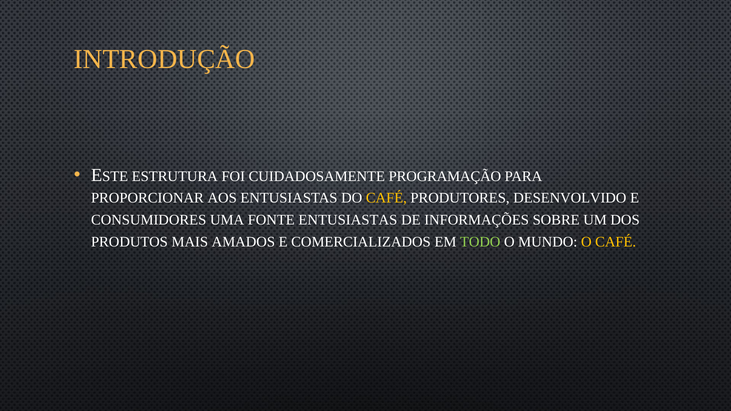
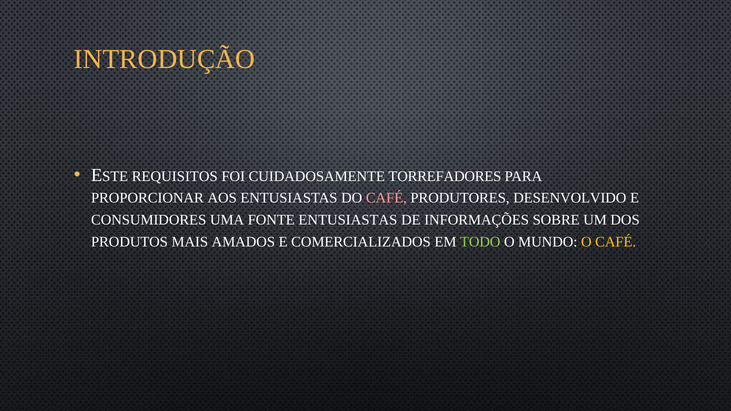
ESTRUTURA: ESTRUTURA -> REQUISITOS
PROGRAMAÇÃO: PROGRAMAÇÃO -> TORREFADORES
CAFÉ at (386, 198) colour: yellow -> pink
